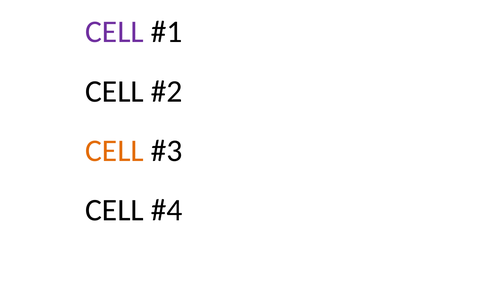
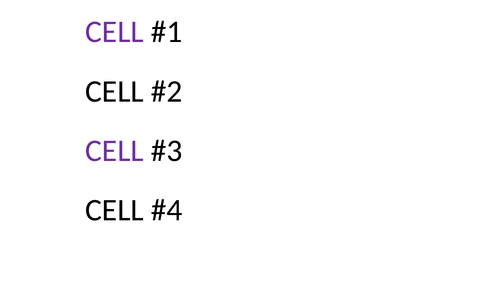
CELL at (115, 151) colour: orange -> purple
